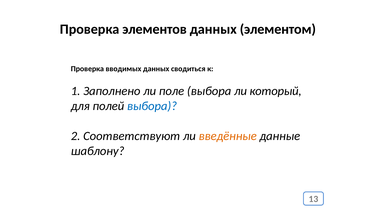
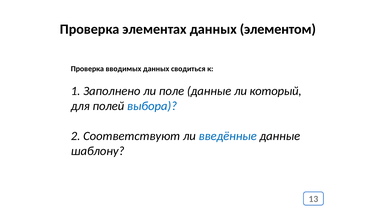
элементов: элементов -> элементах
поле выбора: выбора -> данные
введённые colour: orange -> blue
